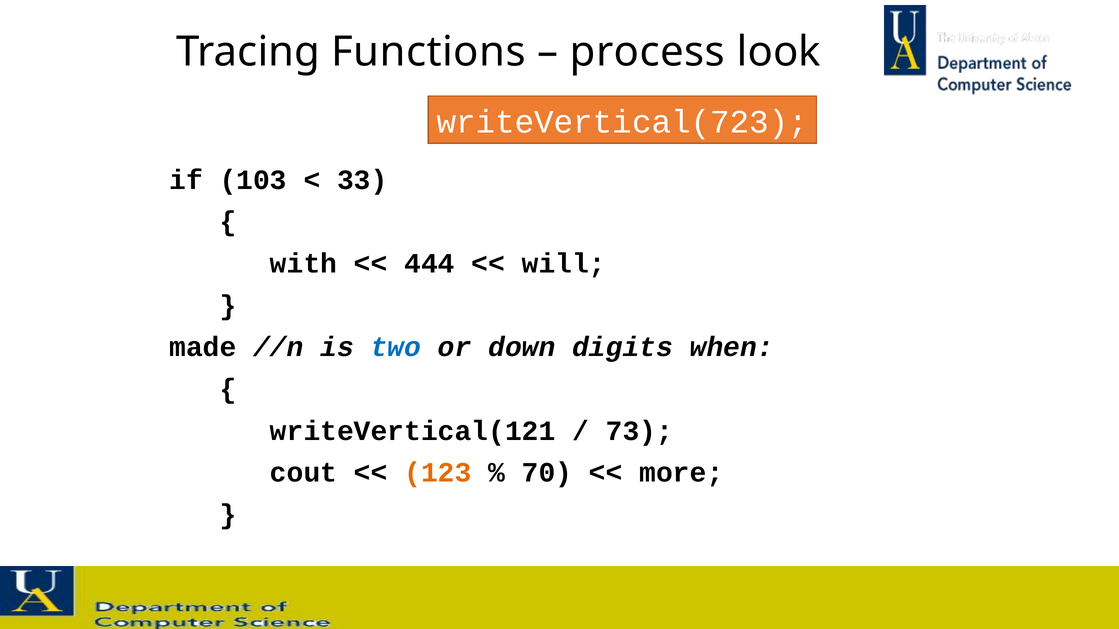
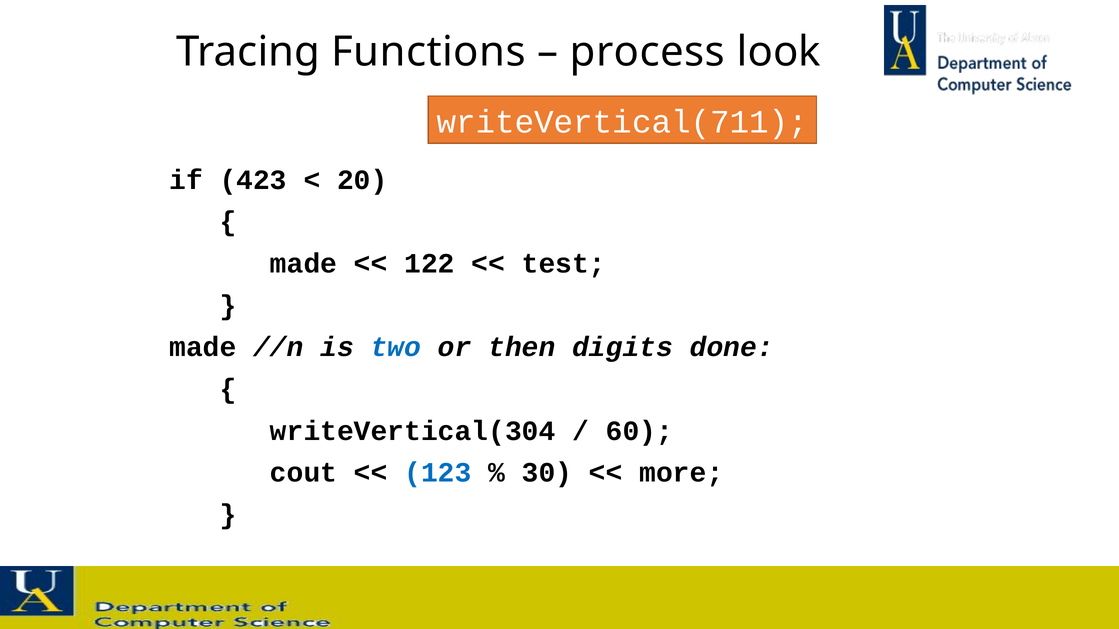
writeVertical(723: writeVertical(723 -> writeVertical(711
103: 103 -> 423
33: 33 -> 20
with at (304, 264): with -> made
444: 444 -> 122
will: will -> test
down: down -> then
when: when -> done
writeVertical(121: writeVertical(121 -> writeVertical(304
73: 73 -> 60
123 colour: orange -> blue
70: 70 -> 30
